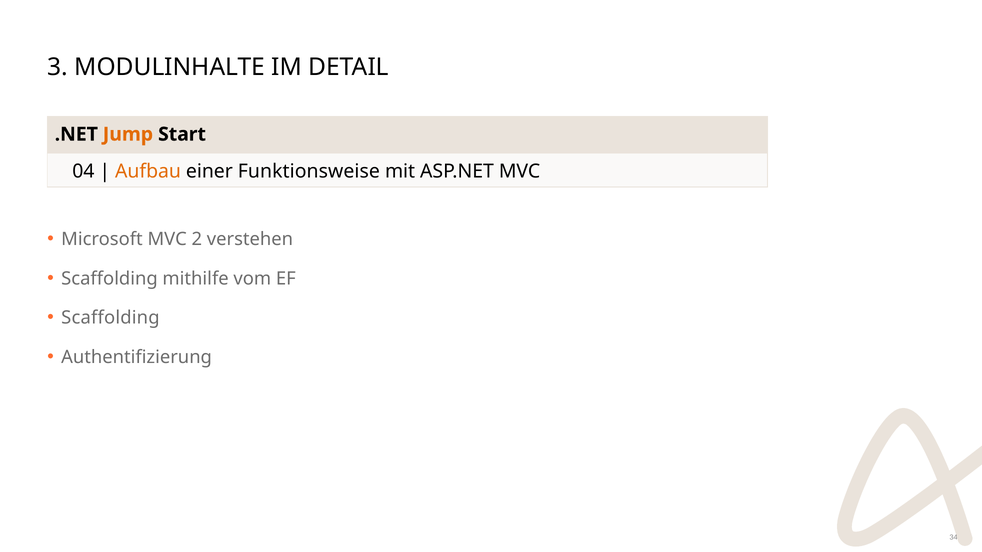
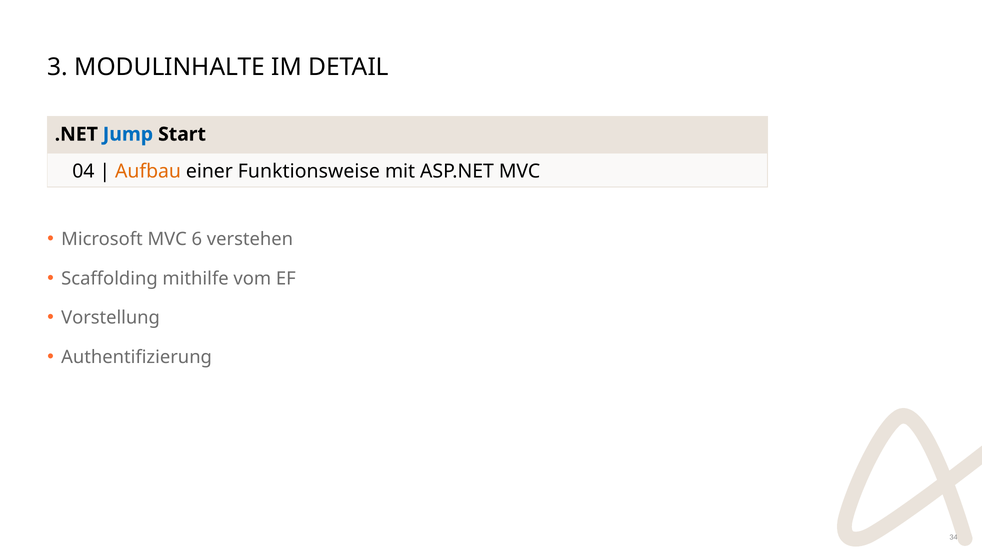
Jump colour: orange -> blue
2: 2 -> 6
Scaffolding at (110, 318): Scaffolding -> Vorstellung
